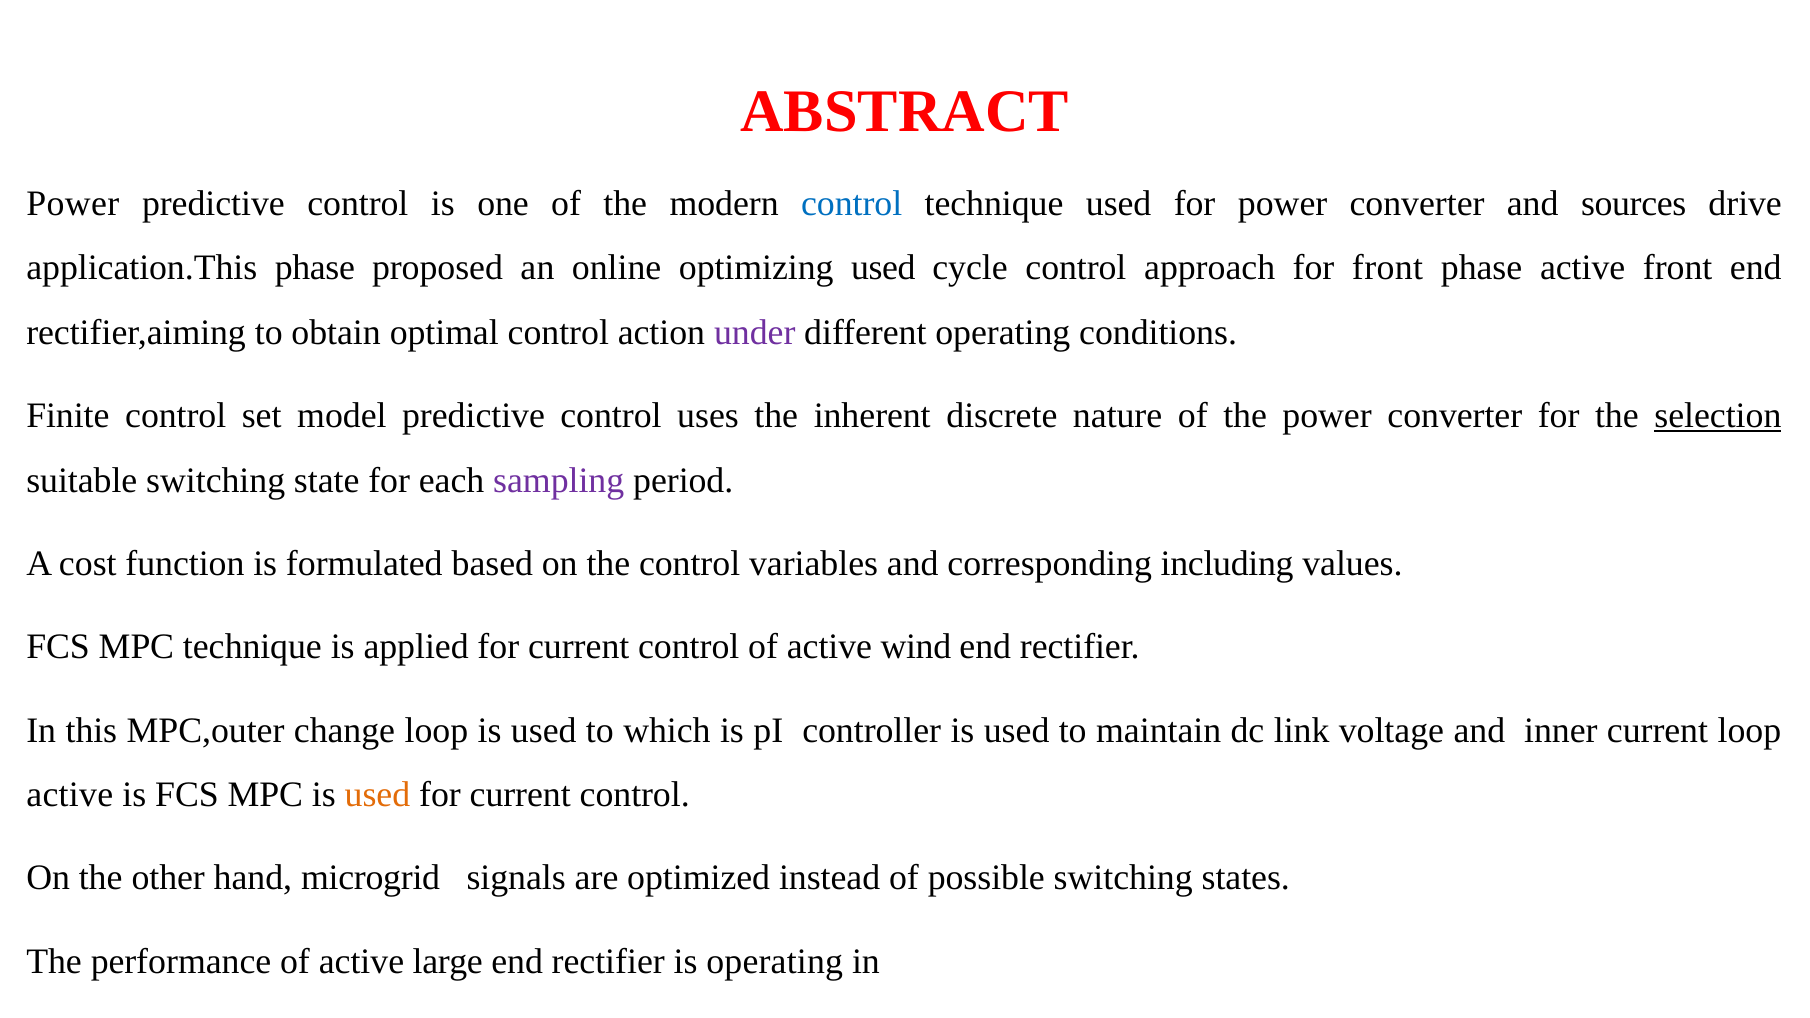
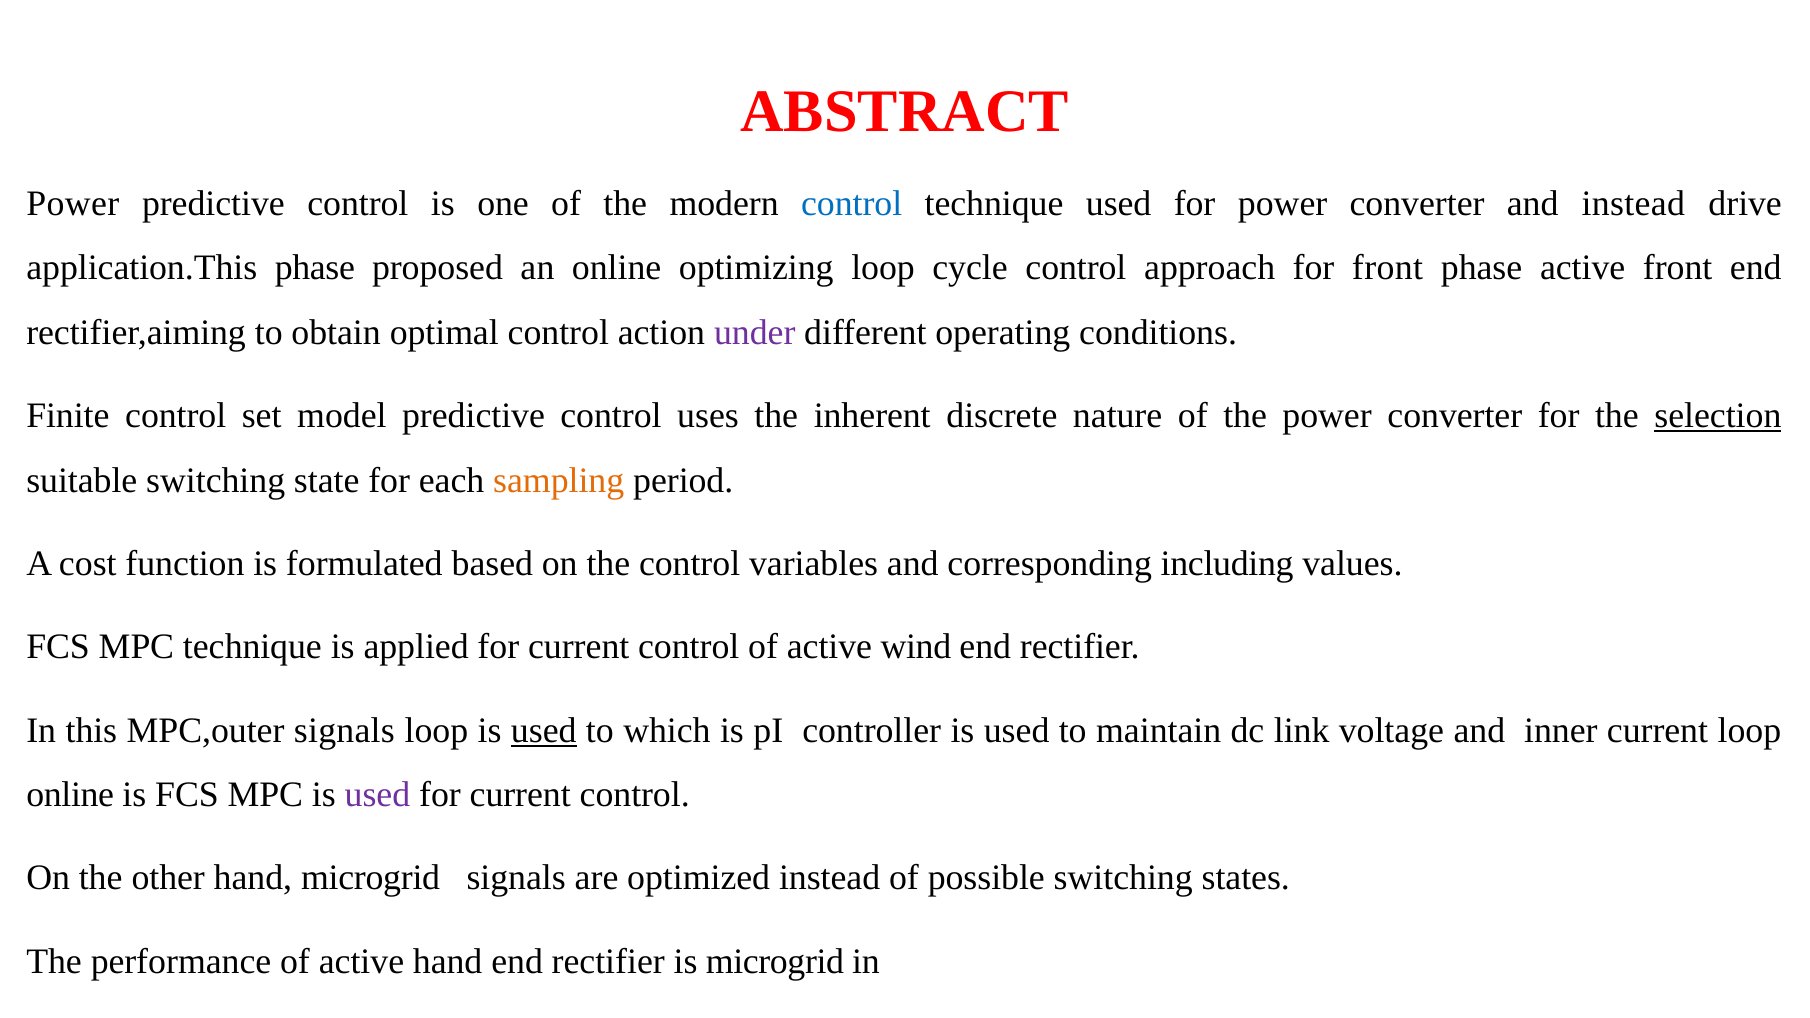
and sources: sources -> instead
optimizing used: used -> loop
sampling colour: purple -> orange
MPC,outer change: change -> signals
used at (544, 730) underline: none -> present
active at (70, 795): active -> online
used at (377, 795) colour: orange -> purple
active large: large -> hand
is operating: operating -> microgrid
